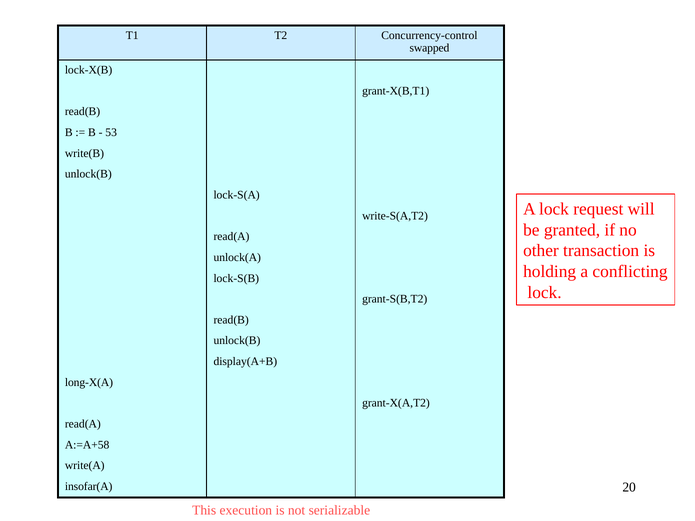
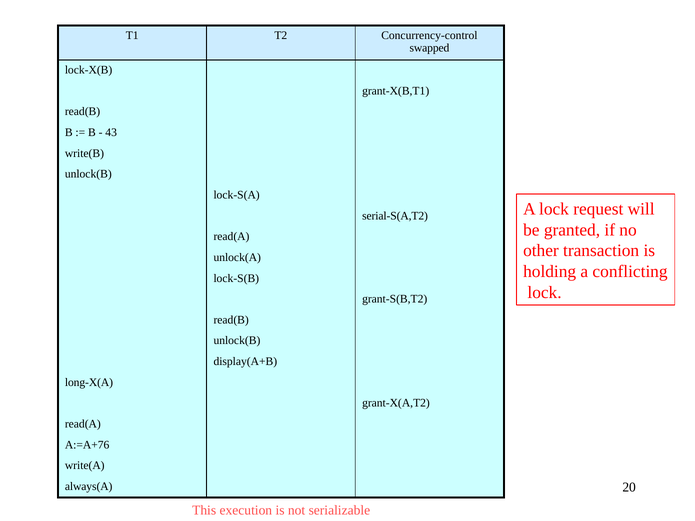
53: 53 -> 43
write-S(A,T2: write-S(A,T2 -> serial-S(A,T2
A:=A+58: A:=A+58 -> A:=A+76
insofar(A: insofar(A -> always(A
